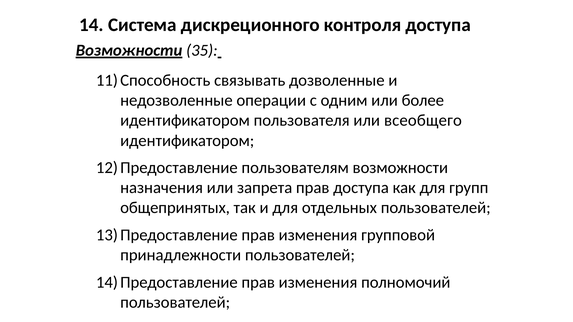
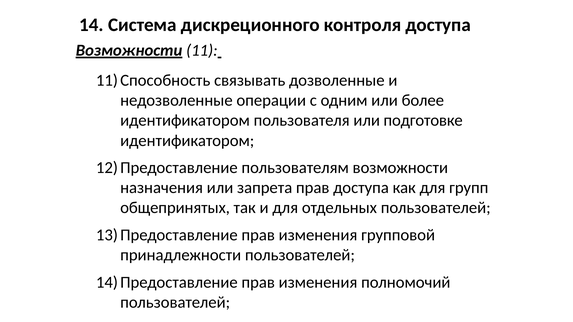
35: 35 -> 11
всеобщего: всеобщего -> подготовке
